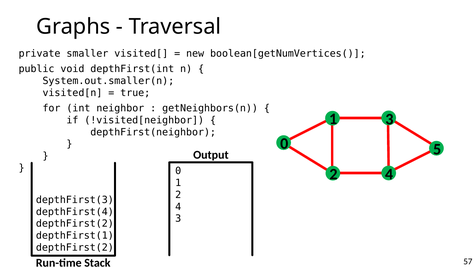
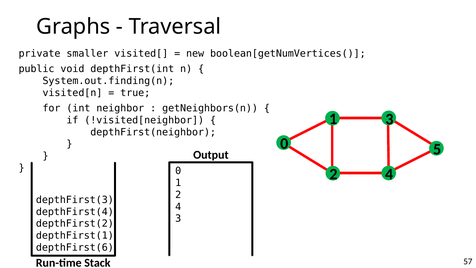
System.out.smaller(n: System.out.smaller(n -> System.out.finding(n
depthFirst(2 at (75, 247): depthFirst(2 -> depthFirst(6
